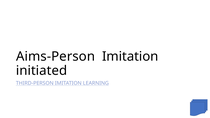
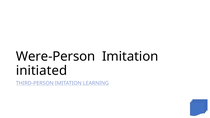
Aims-Person: Aims-Person -> Were-Person
